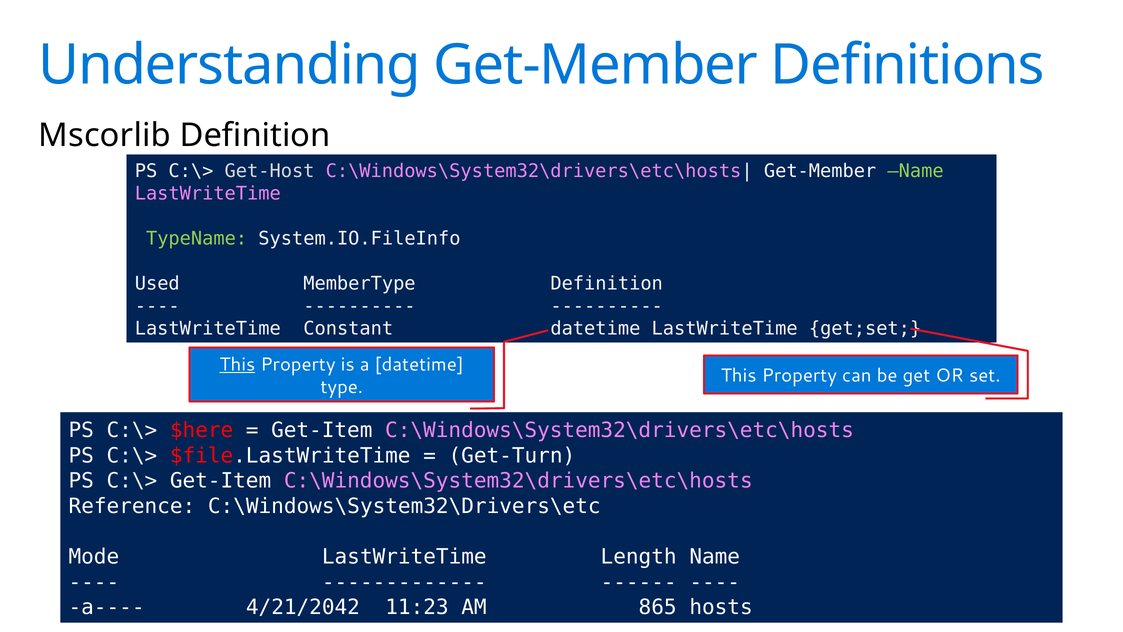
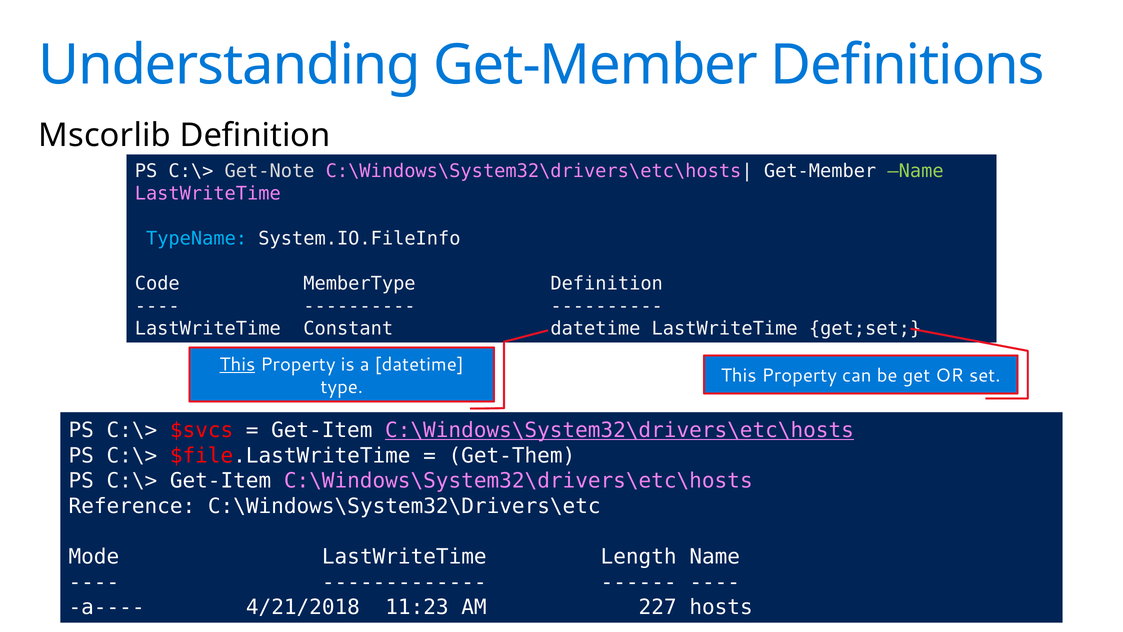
Get-Host: Get-Host -> Get-Note
TypeName colour: light green -> light blue
Used: Used -> Code
$here: $here -> $svcs
C:\Windows\System32\drivers\etc\hosts at (619, 430) underline: none -> present
Get-Turn: Get-Turn -> Get-Them
4/21/2042: 4/21/2042 -> 4/21/2018
865: 865 -> 227
